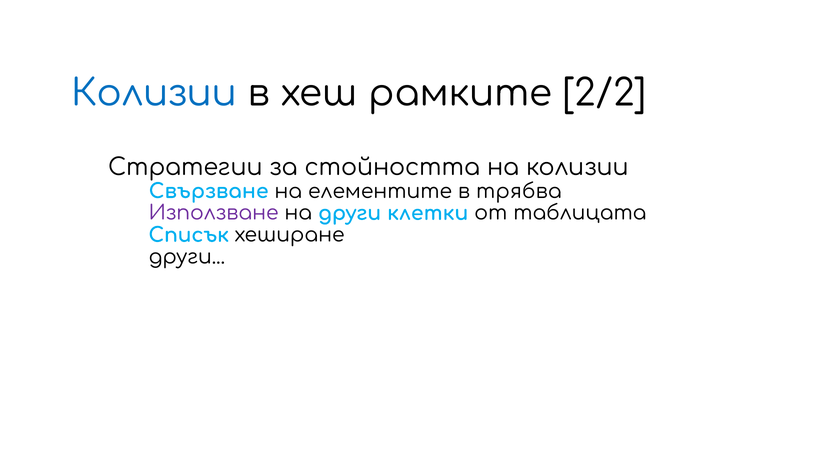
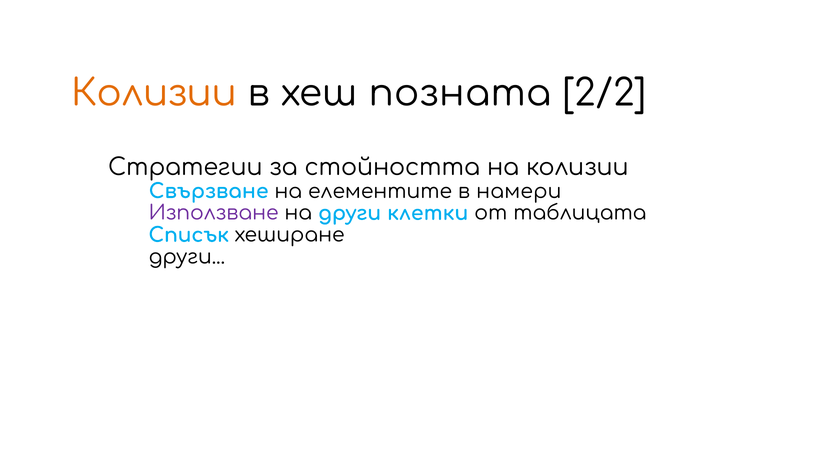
Колизии at (154, 94) colour: blue -> orange
рамките: рамките -> позната
трябва: трябва -> намери
